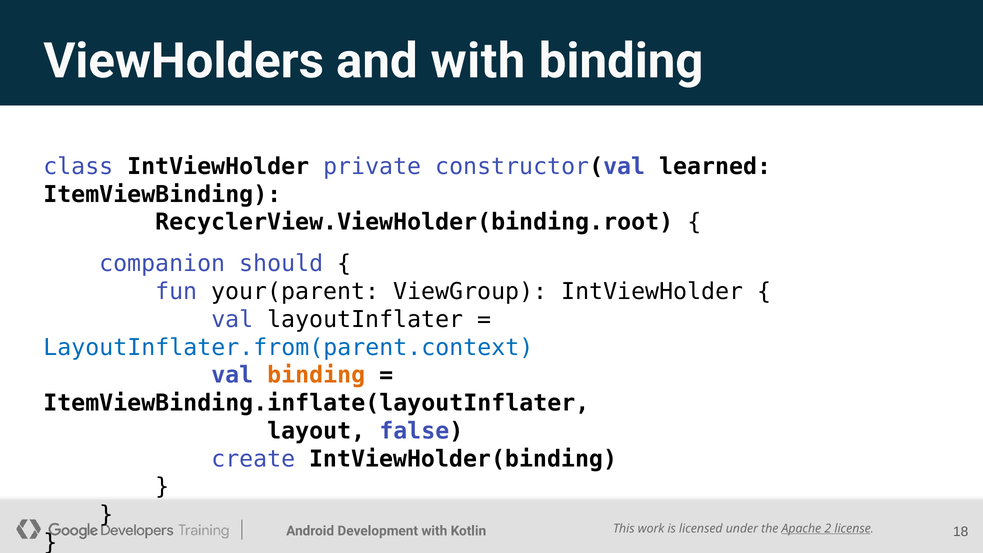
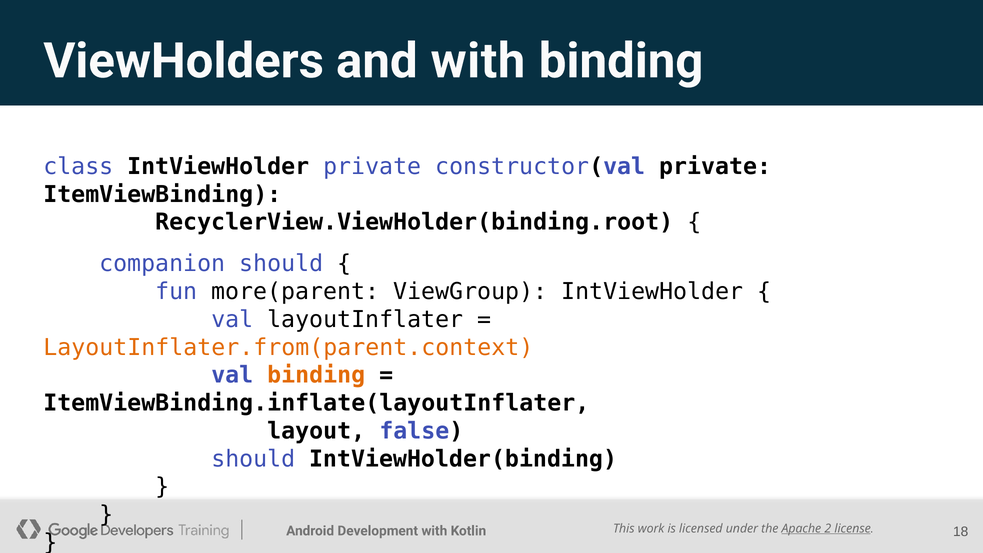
constructor(val learned: learned -> private
your(parent: your(parent -> more(parent
LayoutInflater.from(parent.context colour: blue -> orange
create at (253, 459): create -> should
